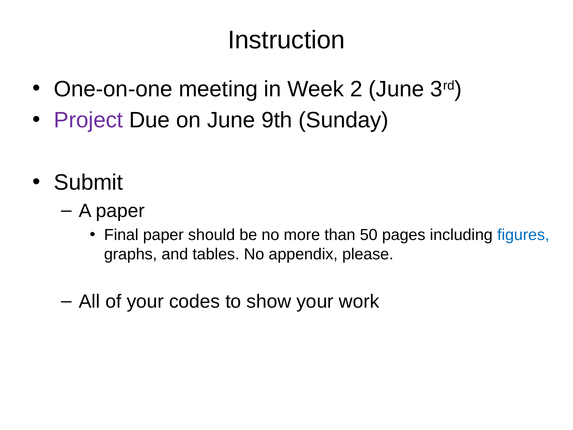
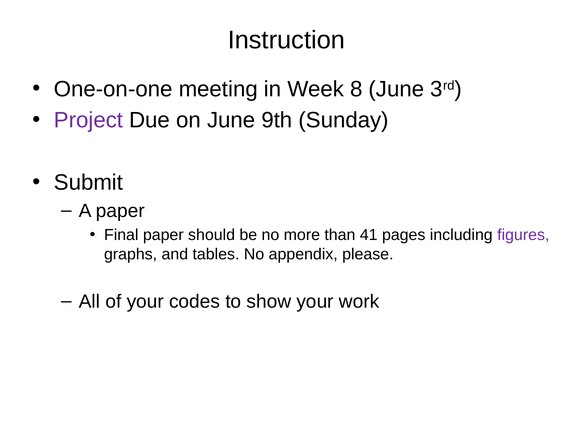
2: 2 -> 8
50: 50 -> 41
figures colour: blue -> purple
